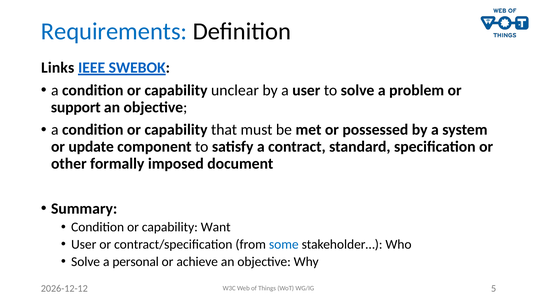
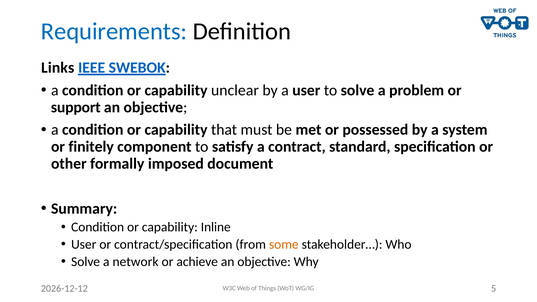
update: update -> finitely
Want: Want -> Inline
some colour: blue -> orange
personal: personal -> network
